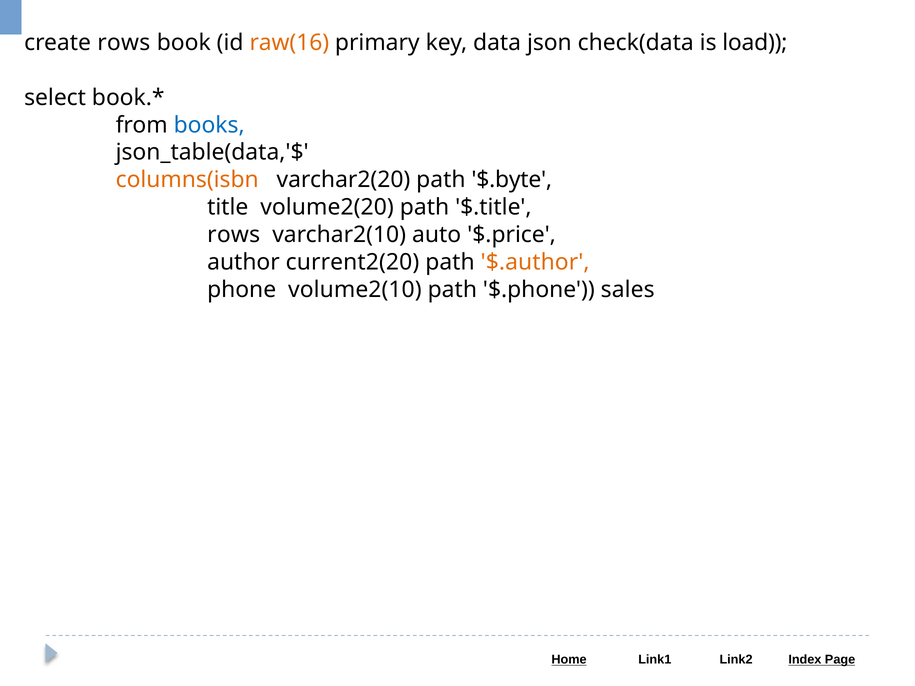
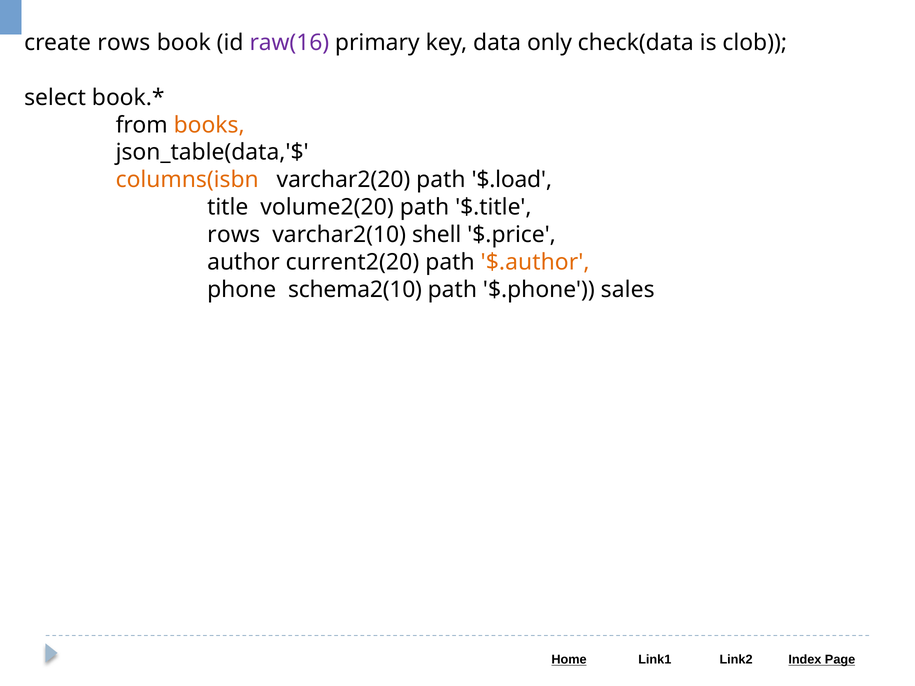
raw(16 colour: orange -> purple
json: json -> only
load: load -> clob
books colour: blue -> orange
$.byte: $.byte -> $.load
auto: auto -> shell
volume2(10: volume2(10 -> schema2(10
